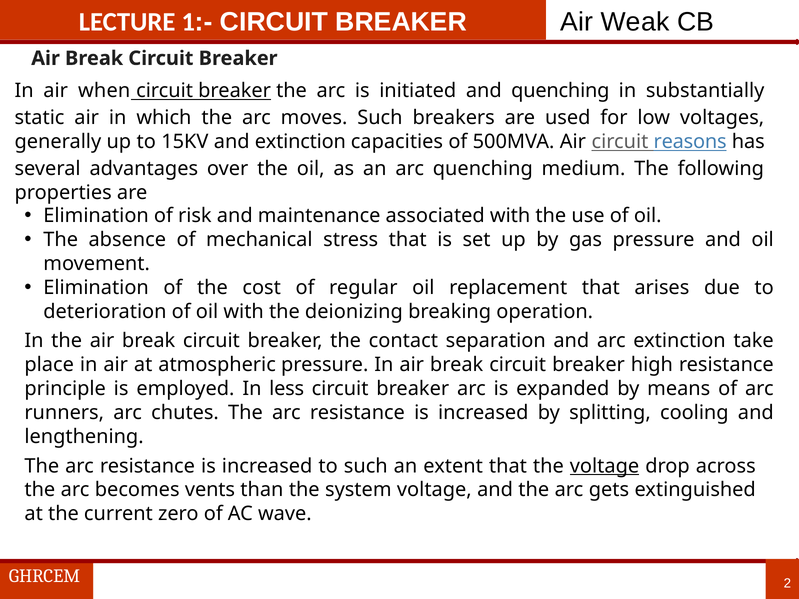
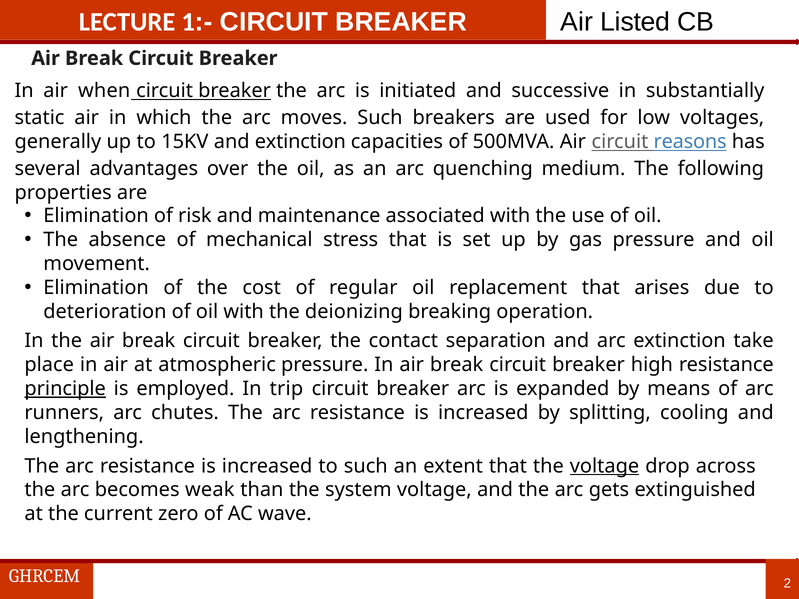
Weak: Weak -> Listed
and quenching: quenching -> successive
principle underline: none -> present
less: less -> trip
vents: vents -> weak
